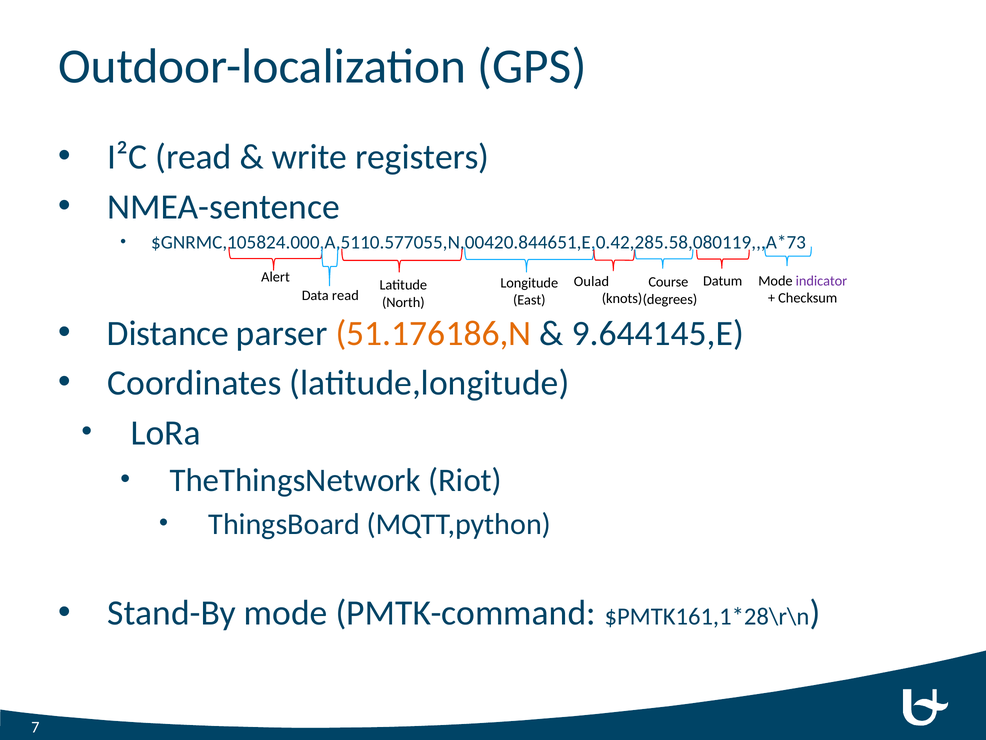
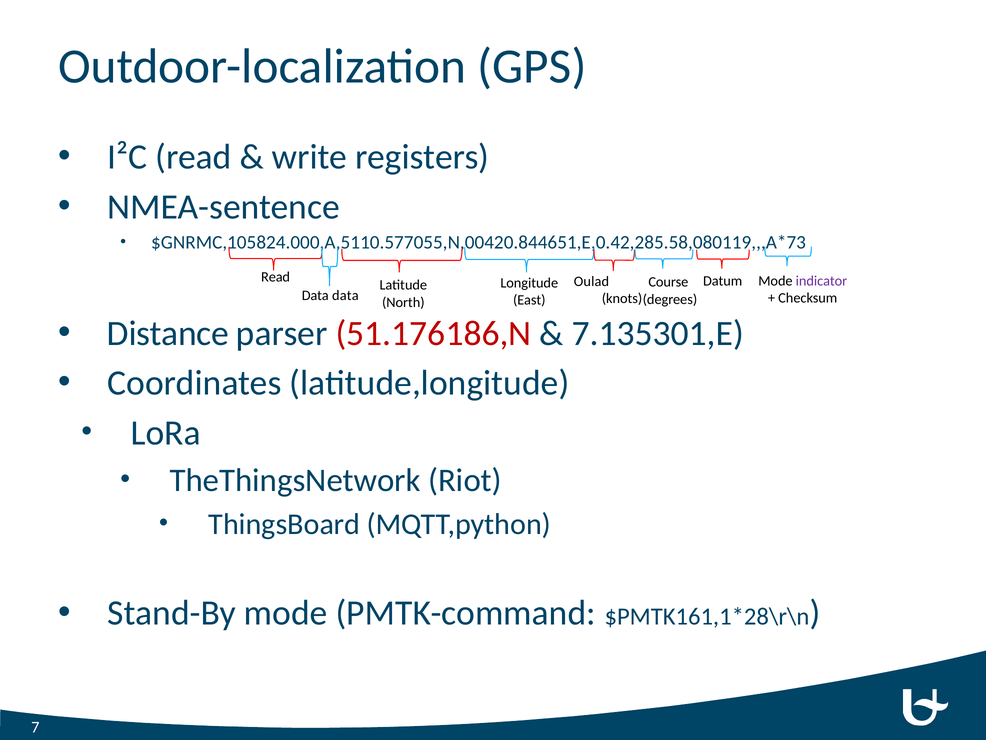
Alert at (275, 277): Alert -> Read
Data read: read -> data
51.176186,N colour: orange -> red
9.644145,E: 9.644145,E -> 7.135301,E
